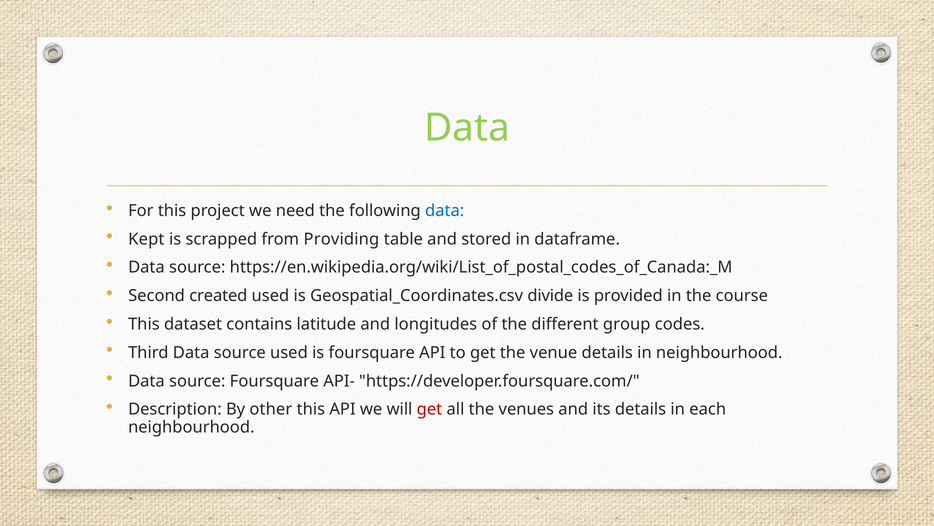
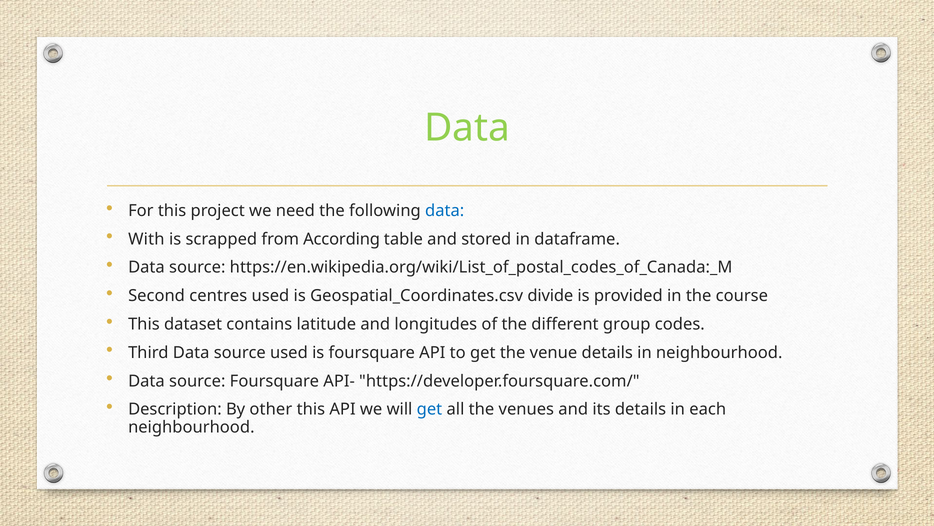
Kept: Kept -> With
Providing: Providing -> According
created: created -> centres
get at (429, 409) colour: red -> blue
